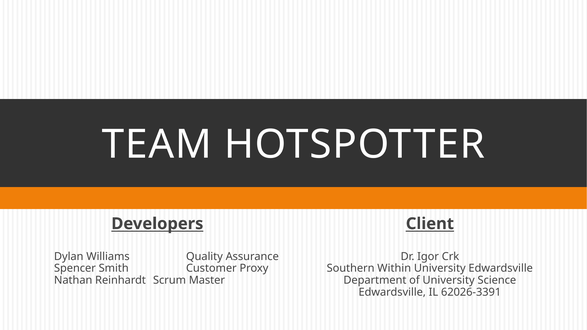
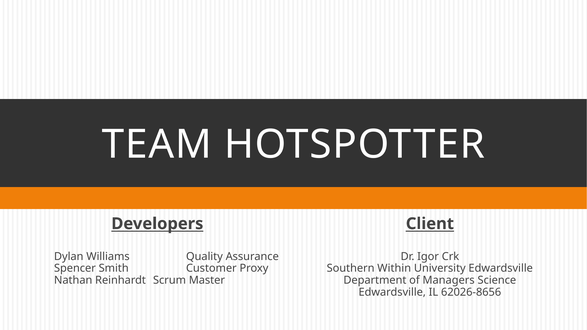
of University: University -> Managers
62026-3391: 62026-3391 -> 62026-8656
